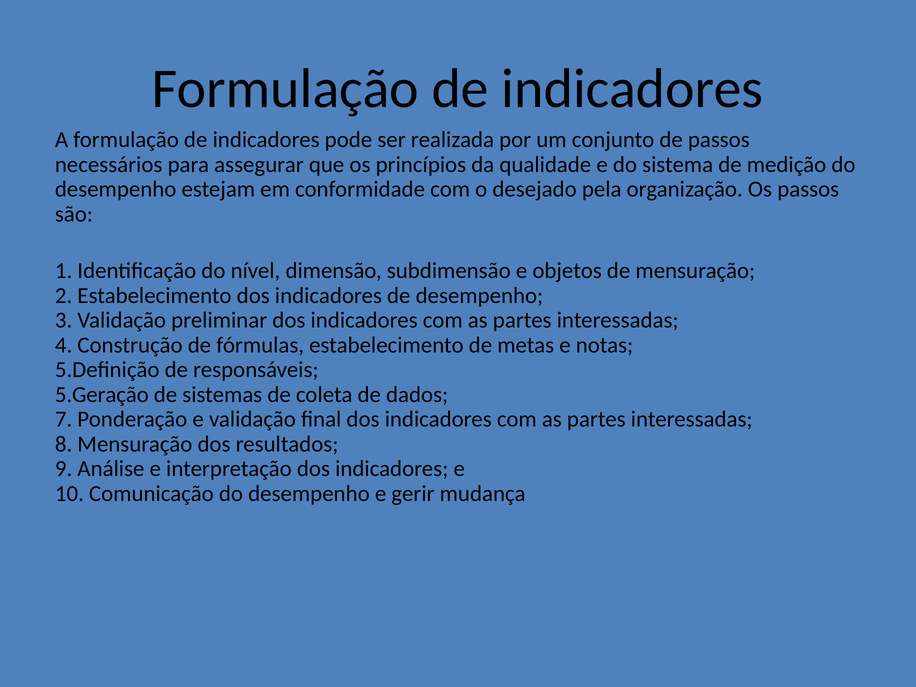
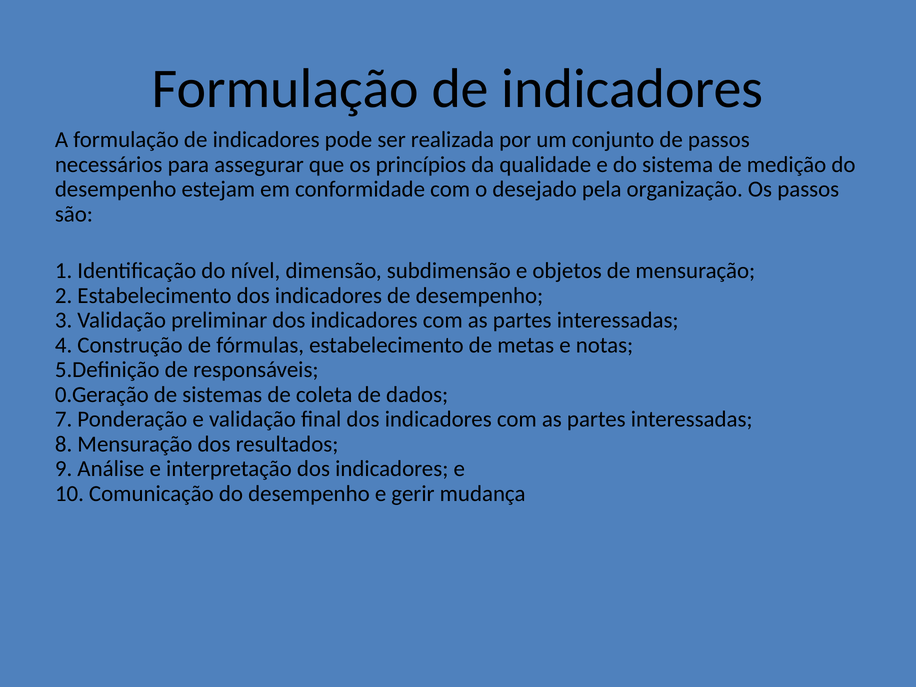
5.Geração: 5.Geração -> 0.Geração
